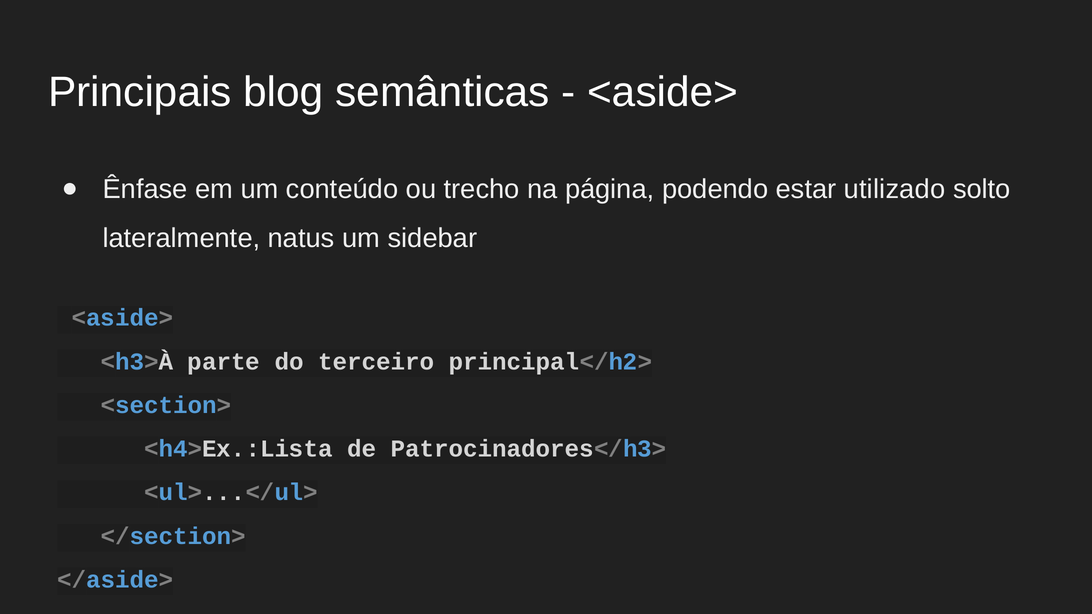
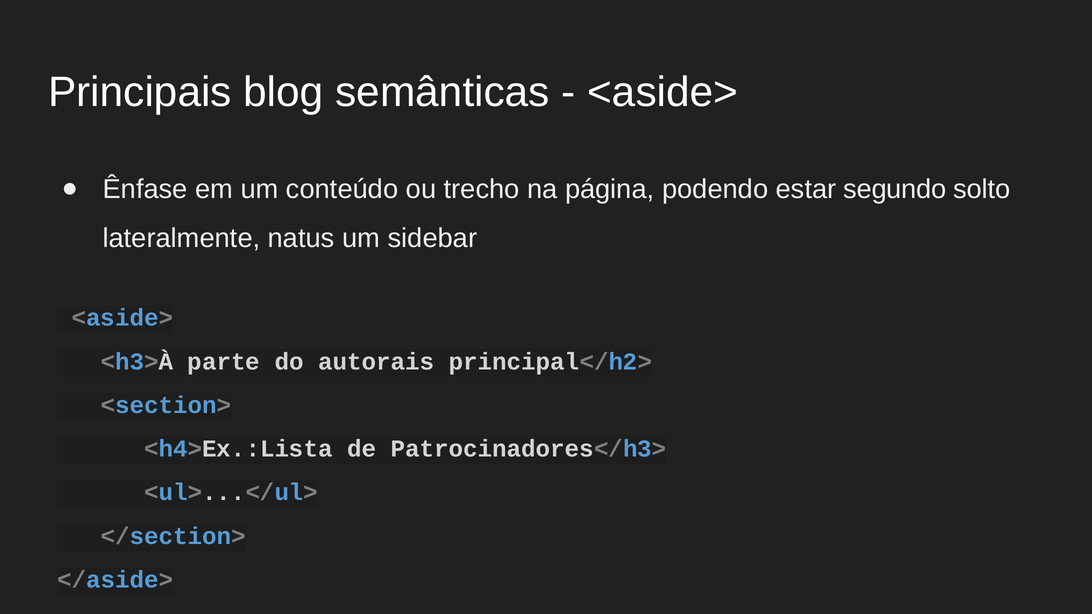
utilizado: utilizado -> segundo
terceiro: terceiro -> autorais
